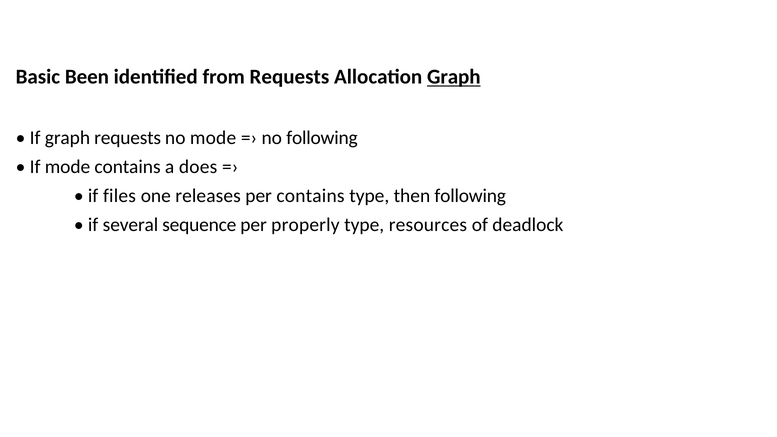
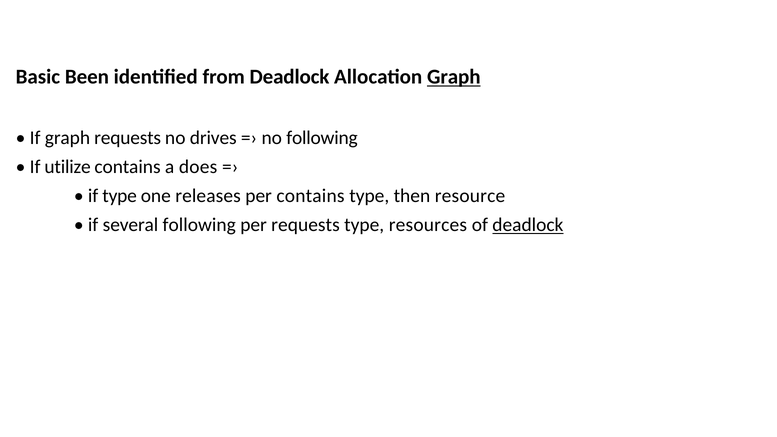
from Requests: Requests -> Deadlock
no mode: mode -> drives
If mode: mode -> utilize
if files: files -> type
then following: following -> resource
several sequence: sequence -> following
per properly: properly -> requests
deadlock at (528, 225) underline: none -> present
